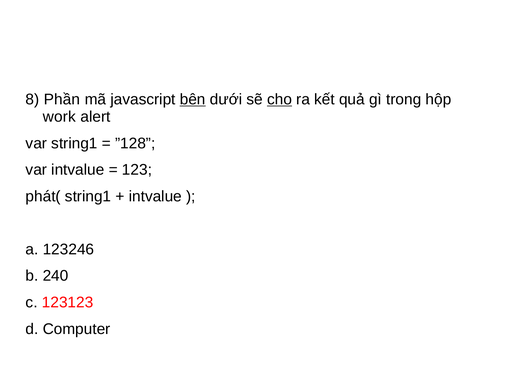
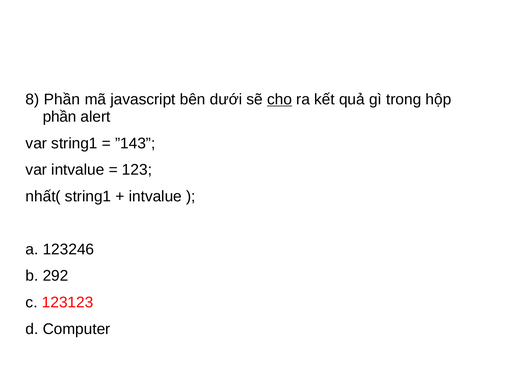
bên underline: present -> none
work at (59, 117): work -> phần
”128: ”128 -> ”143
phát(: phát( -> nhất(
240: 240 -> 292
